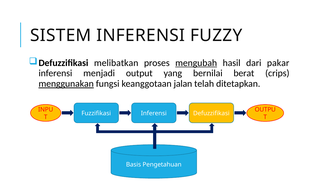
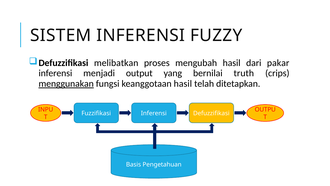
mengubah underline: present -> none
berat: berat -> truth
keanggotaan jalan: jalan -> hasil
